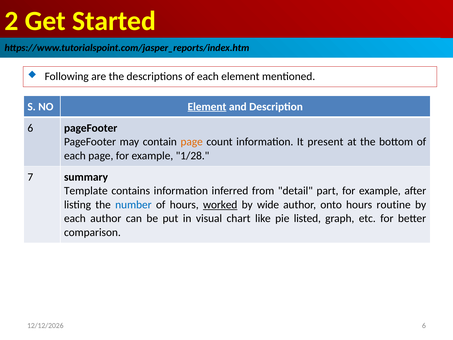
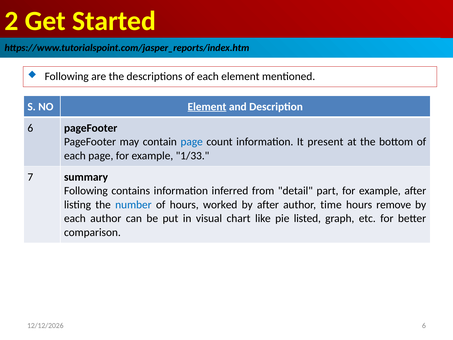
page at (192, 142) colour: orange -> blue
1/28: 1/28 -> 1/33
Template at (86, 191): Template -> Following
worked underline: present -> none
by wide: wide -> after
onto: onto -> time
routine: routine -> remove
